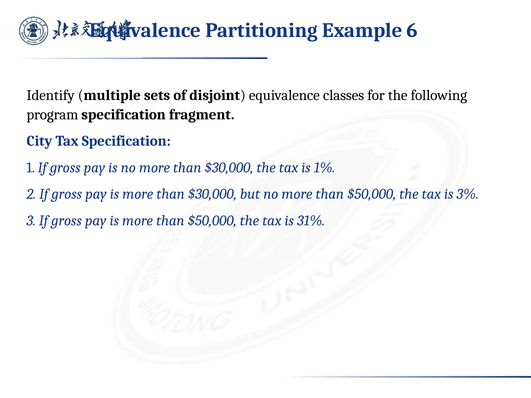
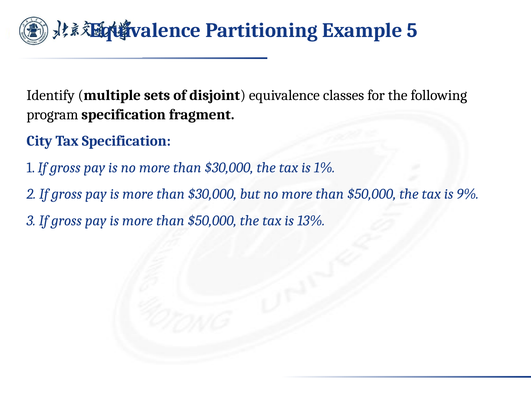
6: 6 -> 5
3%: 3% -> 9%
31%: 31% -> 13%
